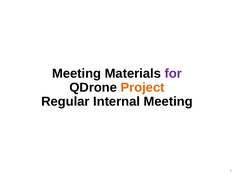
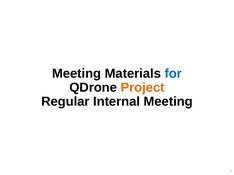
for colour: purple -> blue
